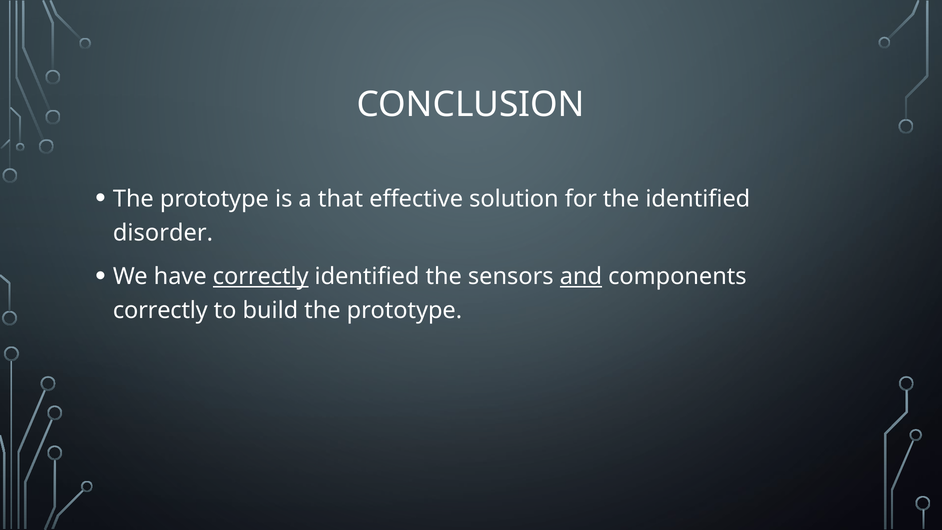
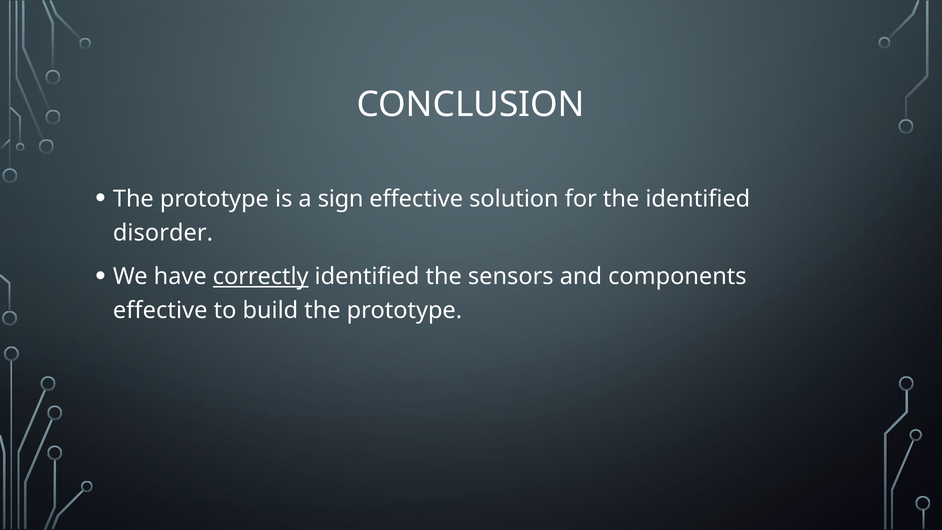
that: that -> sign
and underline: present -> none
correctly at (160, 310): correctly -> effective
